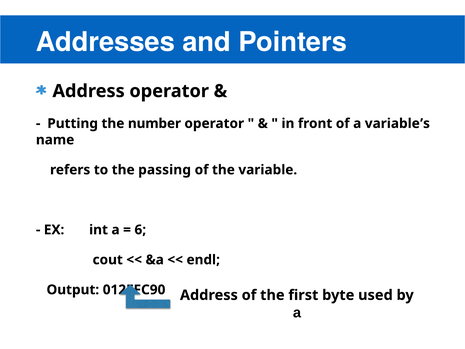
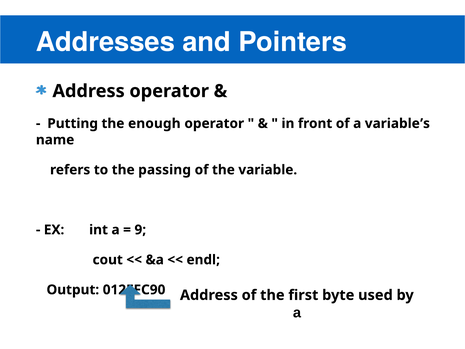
number: number -> enough
6: 6 -> 9
